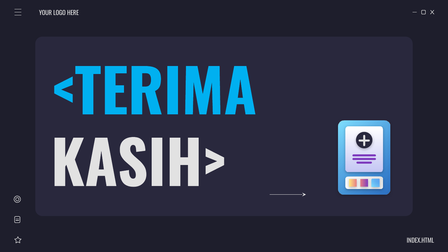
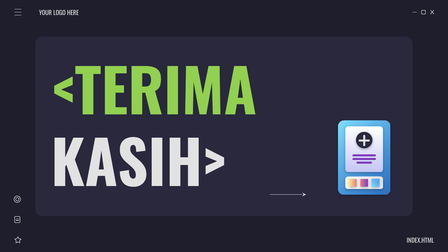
<TERIMA colour: light blue -> light green
